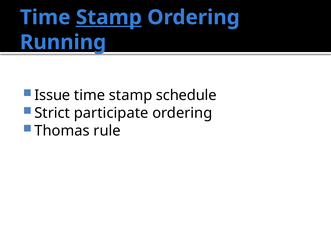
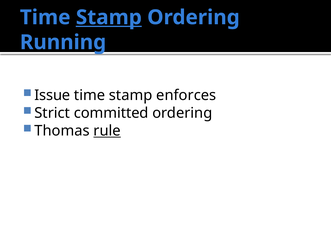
schedule: schedule -> enforces
participate: participate -> committed
rule underline: none -> present
